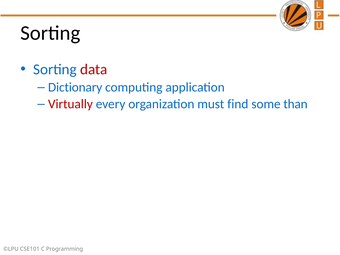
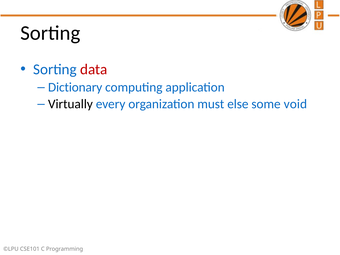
Virtually colour: red -> black
find: find -> else
than: than -> void
